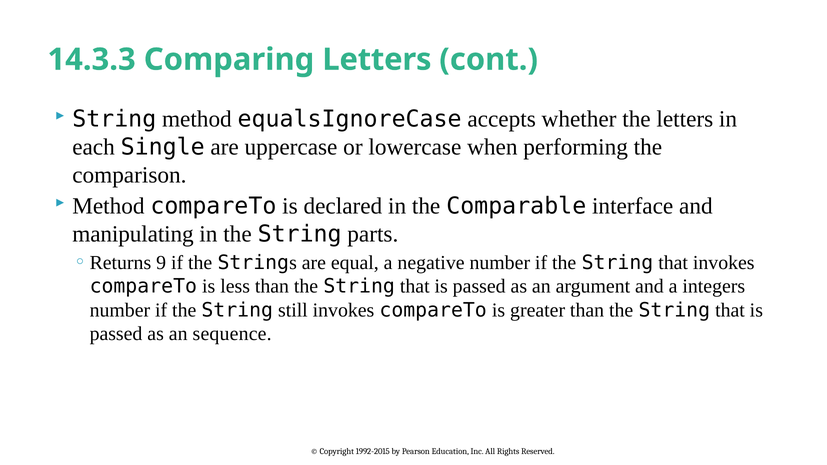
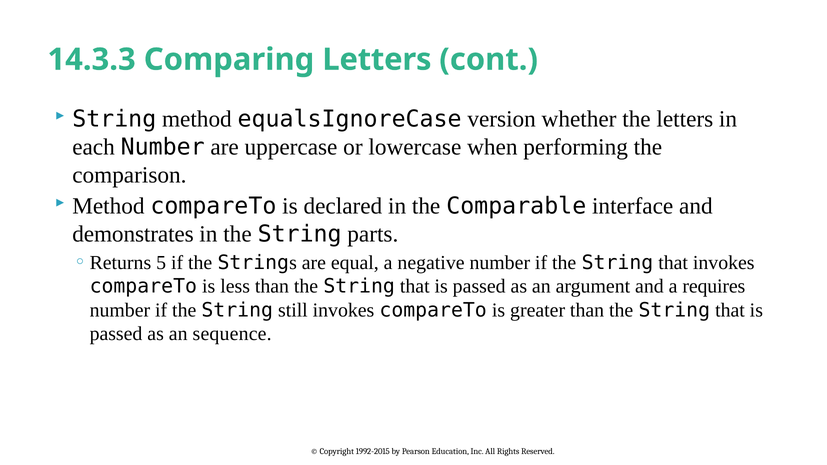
accepts: accepts -> version
each Single: Single -> Number
manipulating: manipulating -> demonstrates
9: 9 -> 5
integers: integers -> requires
